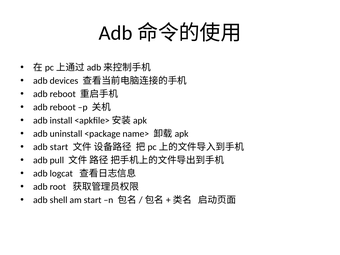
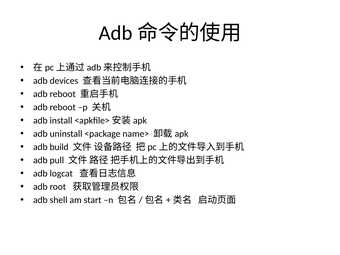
adb start: start -> build
